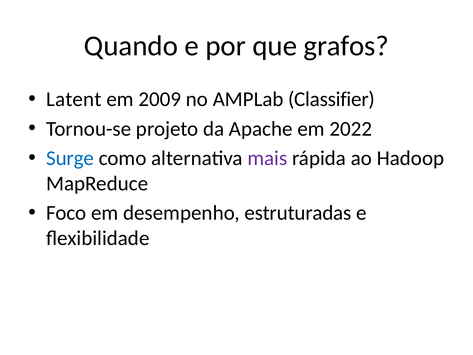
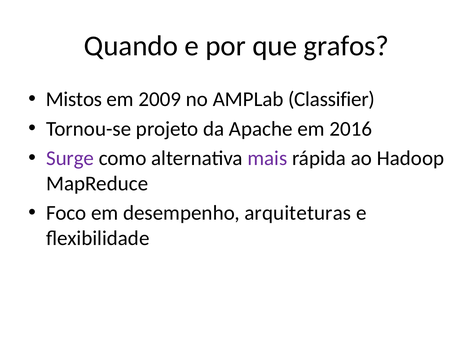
Latent: Latent -> Mistos
2022: 2022 -> 2016
Surge colour: blue -> purple
estruturadas: estruturadas -> arquiteturas
